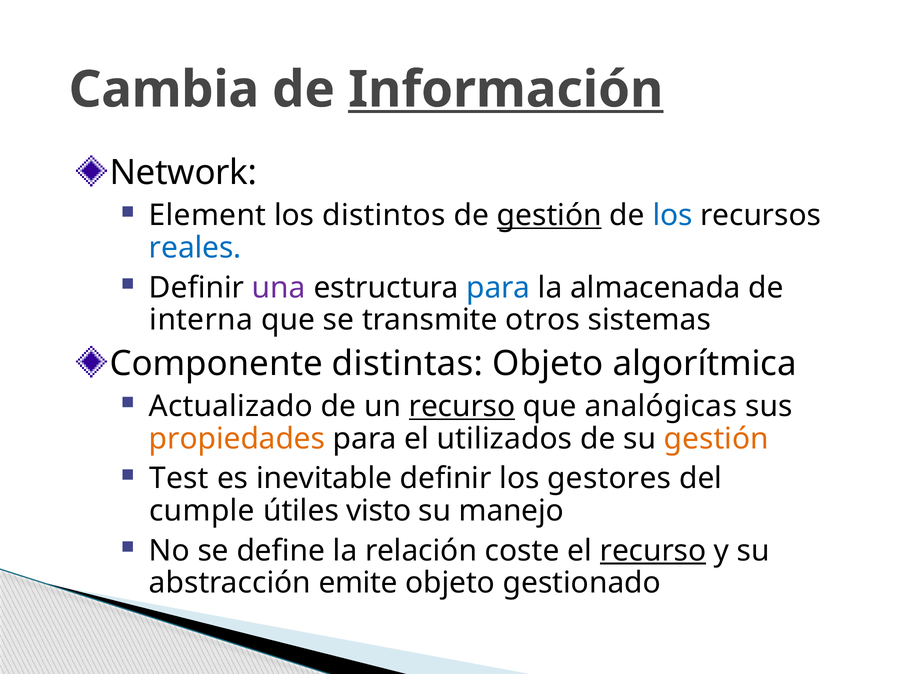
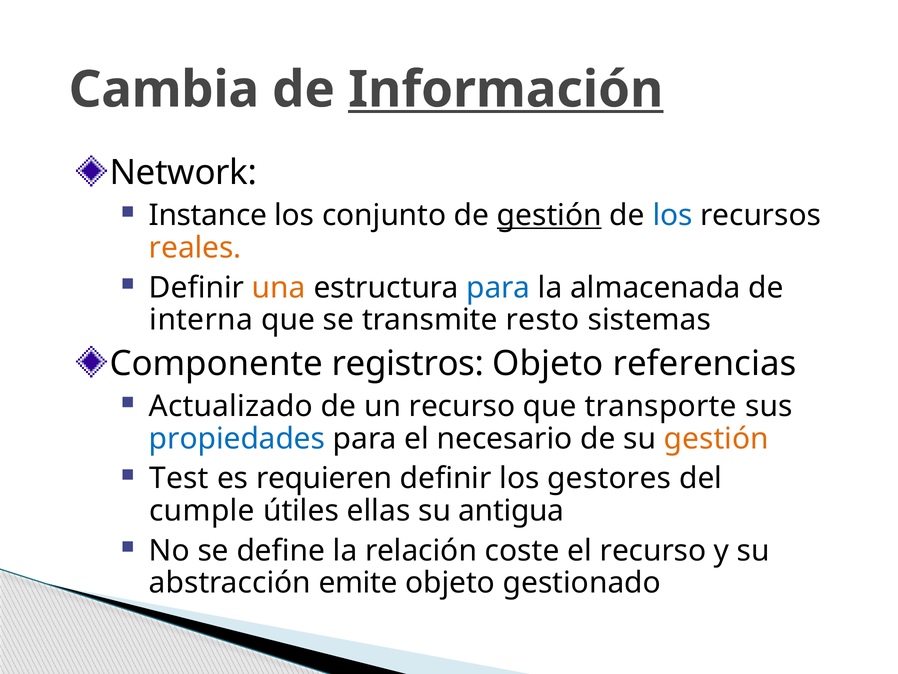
Element: Element -> Instance
distintos: distintos -> conjunto
reales colour: blue -> orange
una colour: purple -> orange
otros: otros -> resto
distintas: distintas -> registros
algorítmica: algorítmica -> referencias
recurso at (462, 406) underline: present -> none
analógicas: analógicas -> transporte
propiedades colour: orange -> blue
utilizados: utilizados -> necesario
inevitable: inevitable -> requieren
visto: visto -> ellas
manejo: manejo -> antigua
recurso at (653, 550) underline: present -> none
